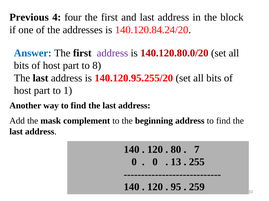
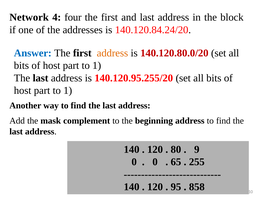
Previous: Previous -> Network
address at (112, 53) colour: purple -> orange
8 at (97, 66): 8 -> 1
7: 7 -> 9
13: 13 -> 65
259: 259 -> 858
